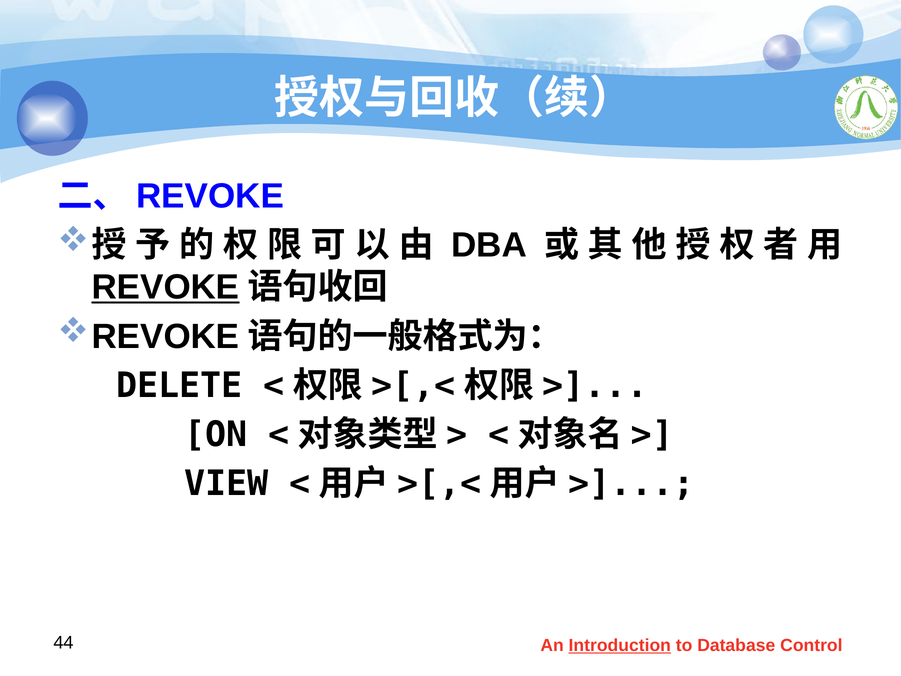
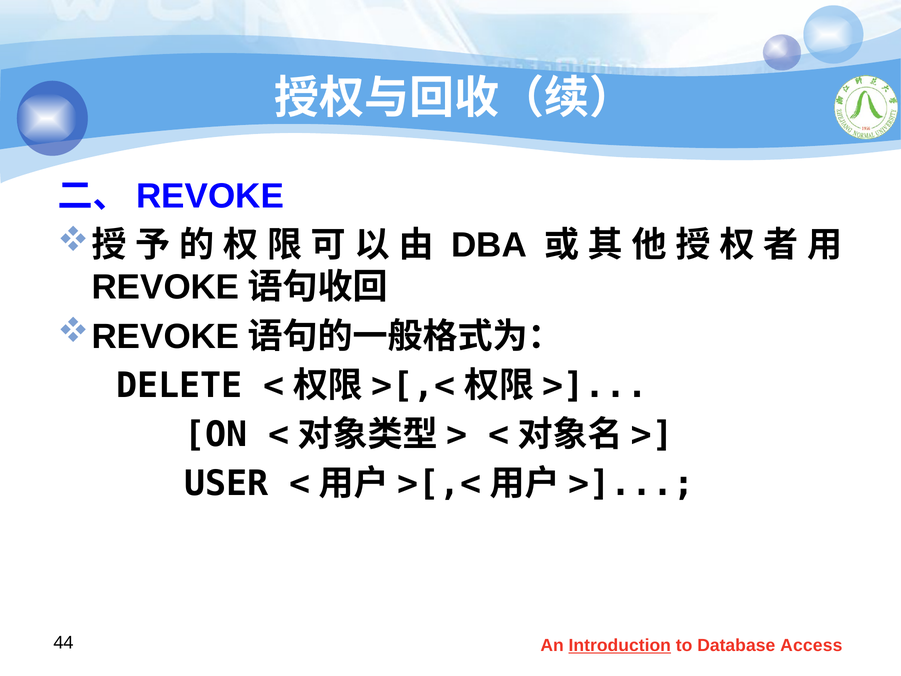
REVOKE at (165, 287) underline: present -> none
VIEW: VIEW -> USER
Control: Control -> Access
